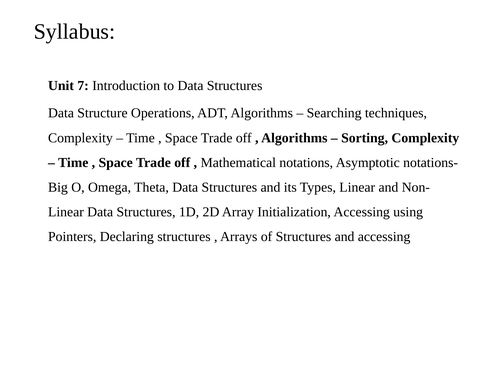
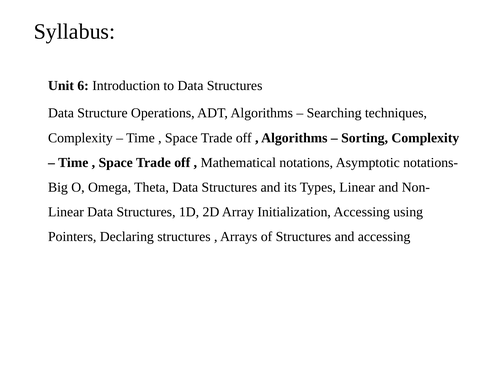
7: 7 -> 6
